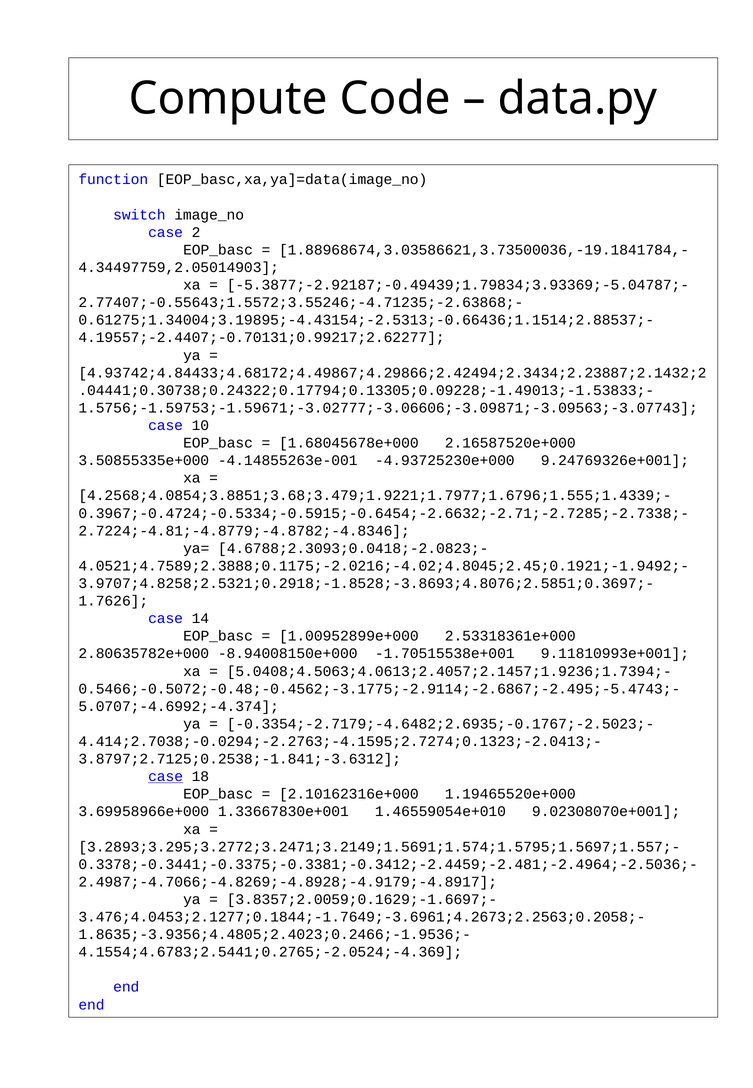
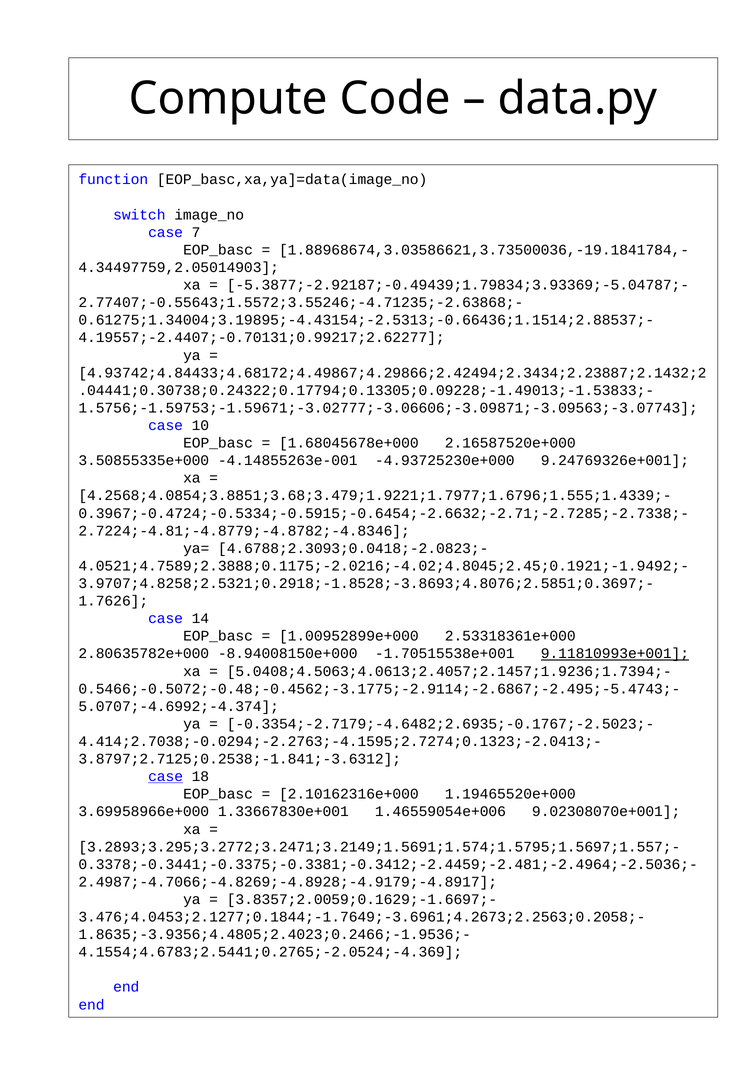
2: 2 -> 7
9.11810993e+001 underline: none -> present
1.46559054e+010: 1.46559054e+010 -> 1.46559054e+006
